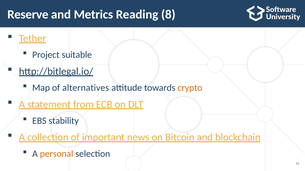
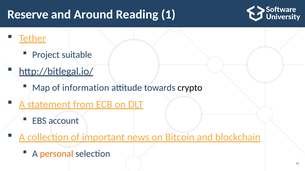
Metrics: Metrics -> Around
8: 8 -> 1
alternatives: alternatives -> information
crypto colour: orange -> black
stability: stability -> account
